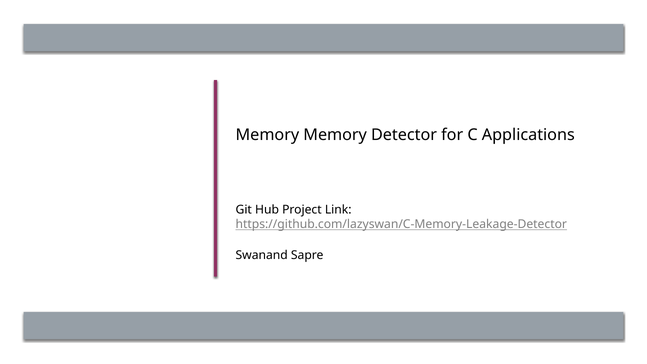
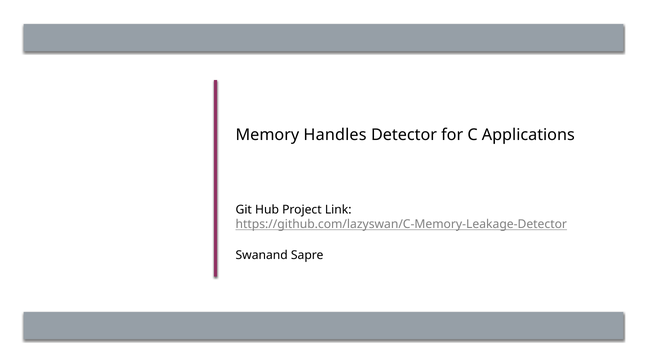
Memory Memory: Memory -> Handles
